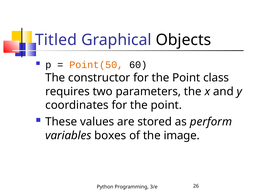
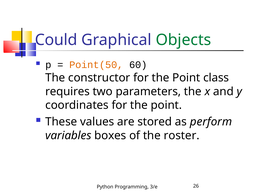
Titled: Titled -> Could
Objects colour: black -> green
image: image -> roster
